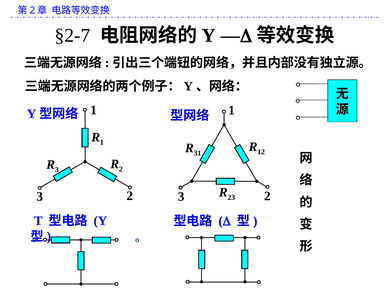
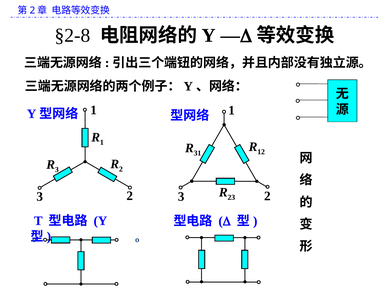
§2-7: §2-7 -> §2-8
